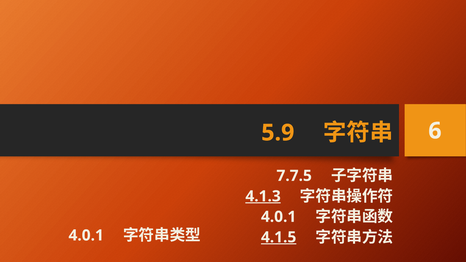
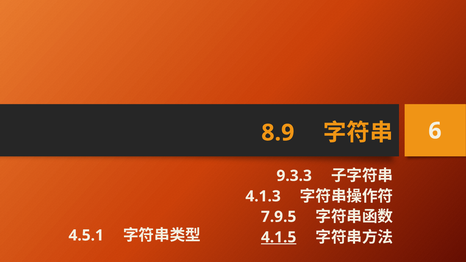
5.9: 5.9 -> 8.9
7.7.5: 7.7.5 -> 9.3.3
4.1.3 underline: present -> none
4.0.1 at (279, 217): 4.0.1 -> 7.9.5
4.0.1 at (86, 235): 4.0.1 -> 4.5.1
